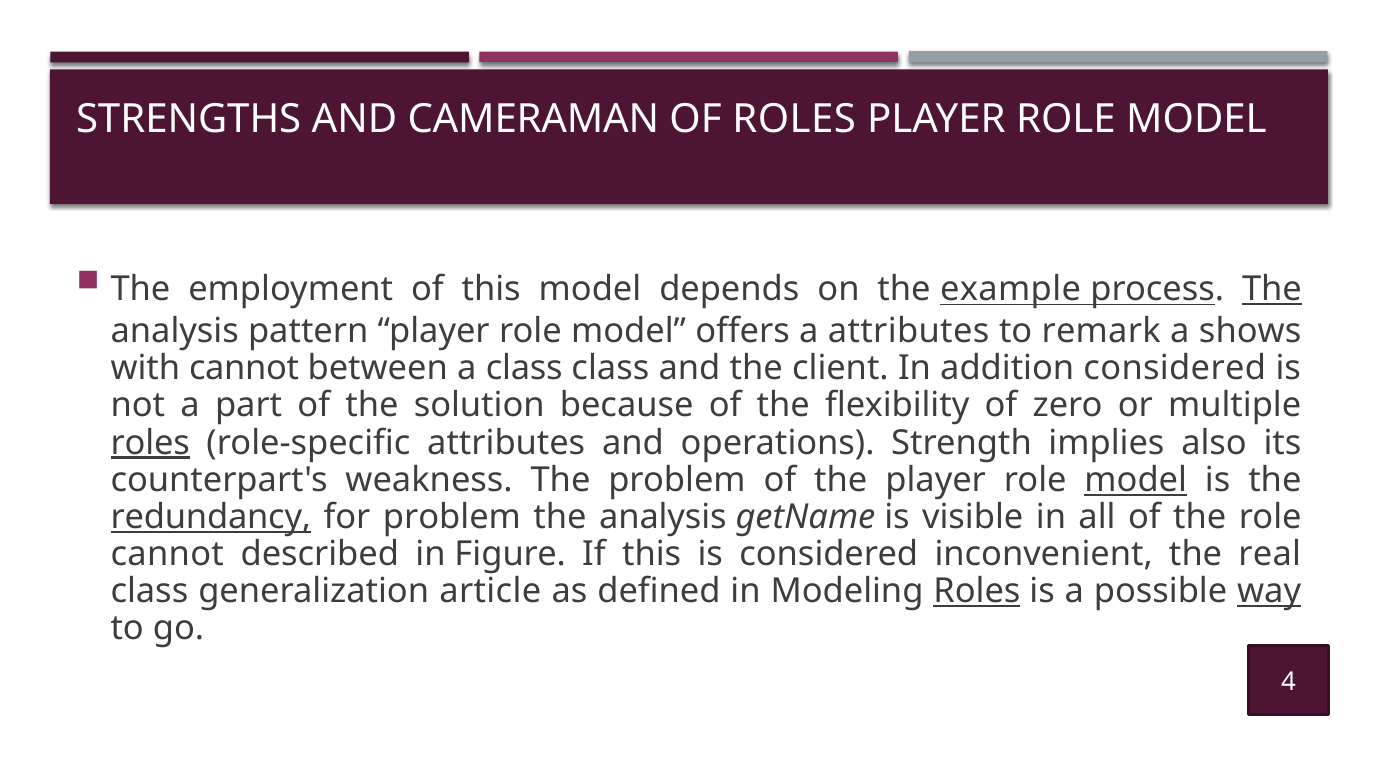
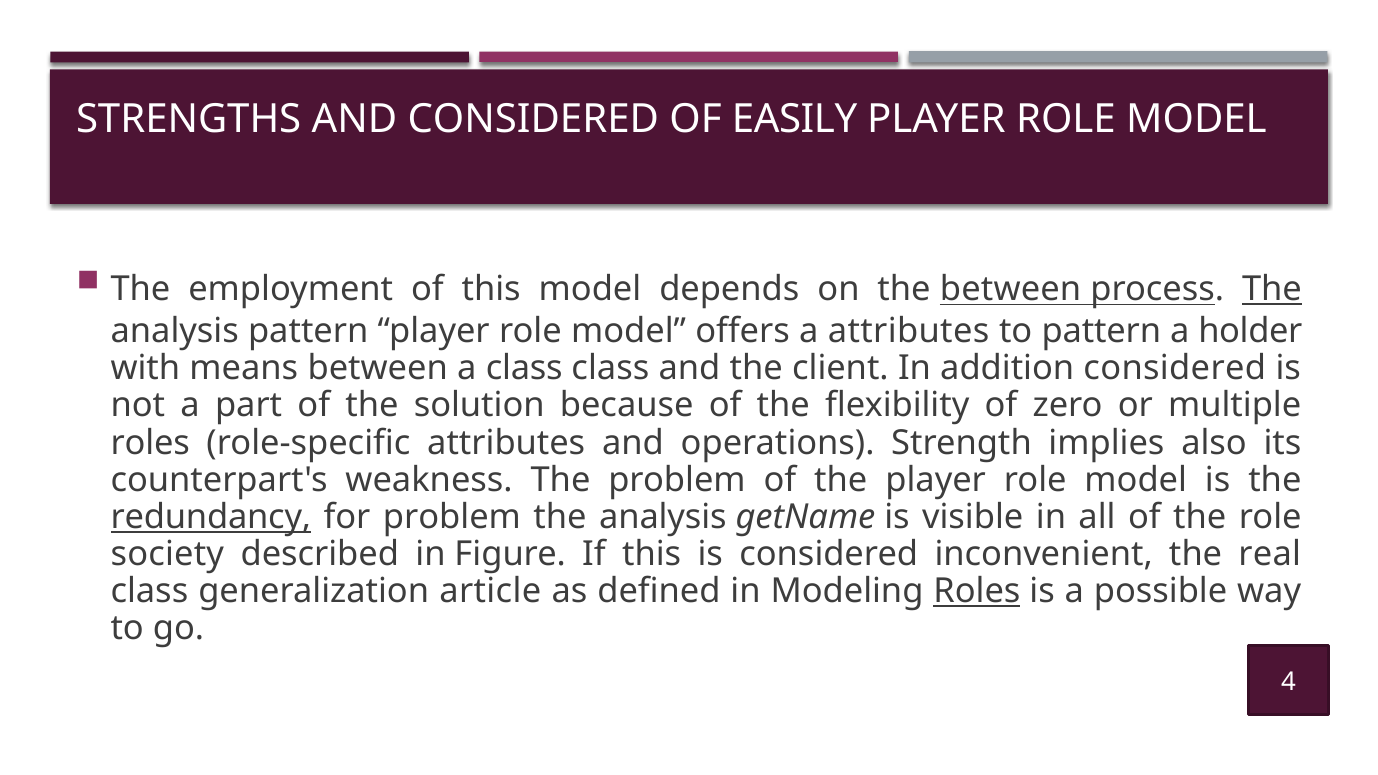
AND CAMERAMAN: CAMERAMAN -> CONSIDERED
OF ROLES: ROLES -> EASILY
the example: example -> between
to remark: remark -> pattern
shows: shows -> holder
with cannot: cannot -> means
roles at (150, 443) underline: present -> none
model at (1136, 480) underline: present -> none
cannot at (167, 554): cannot -> society
way underline: present -> none
